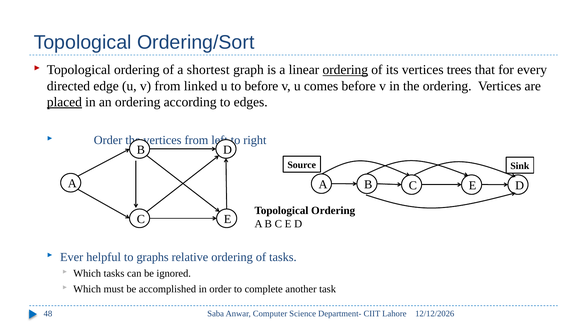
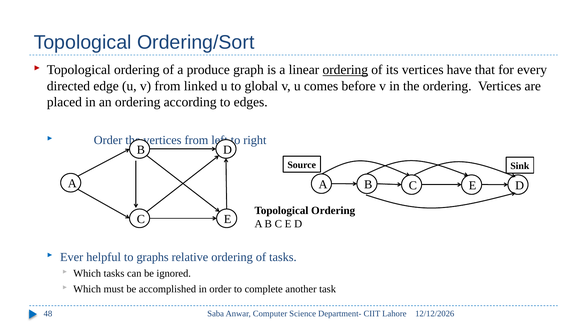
shortest: shortest -> produce
trees: trees -> have
to before: before -> global
placed underline: present -> none
